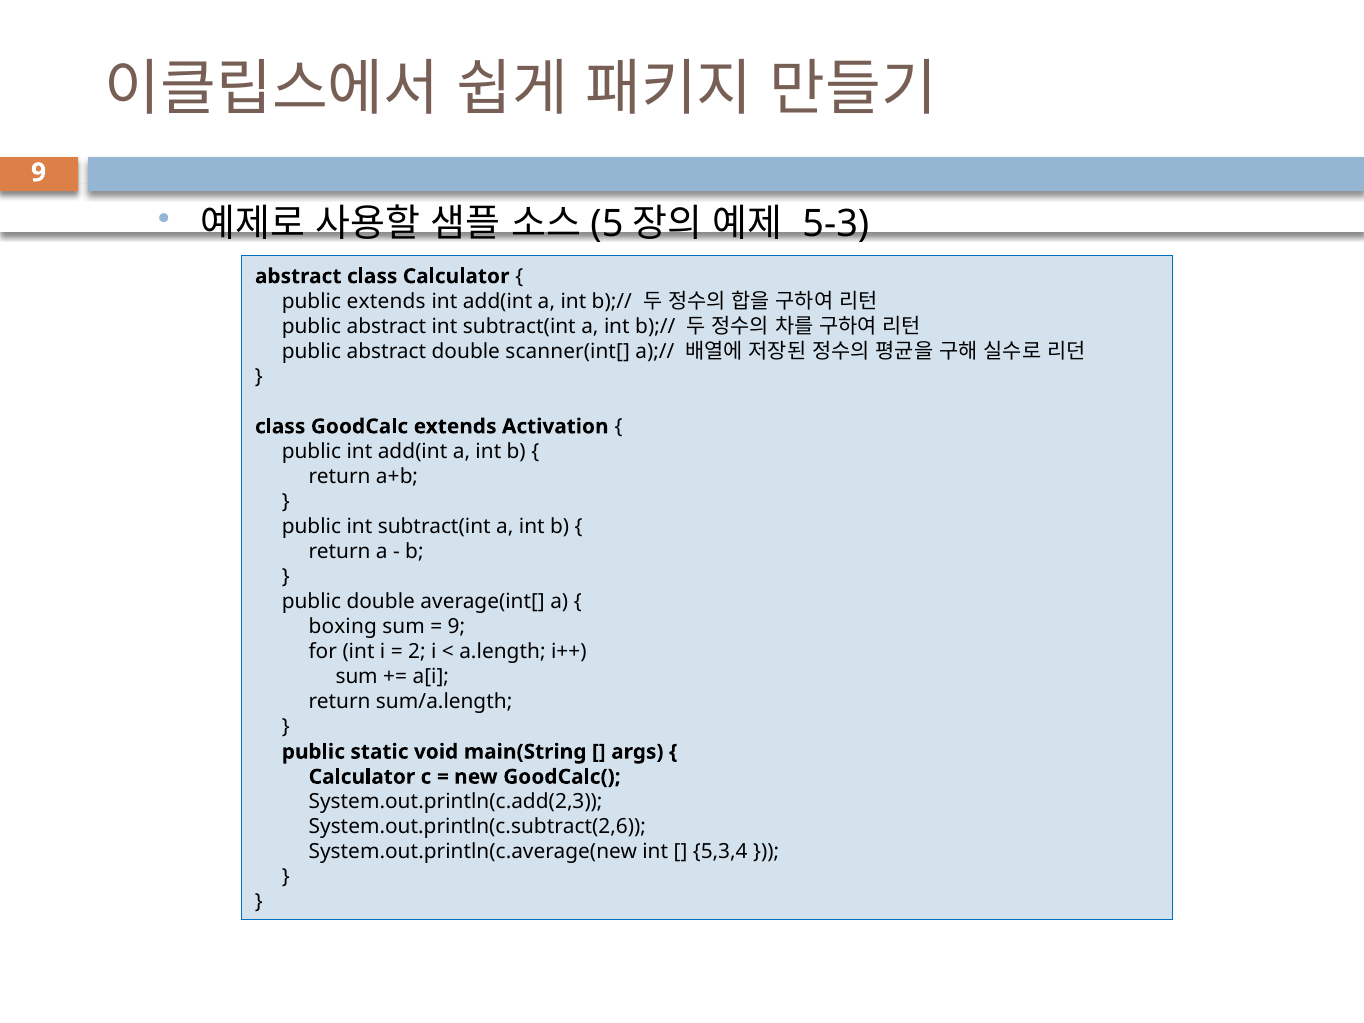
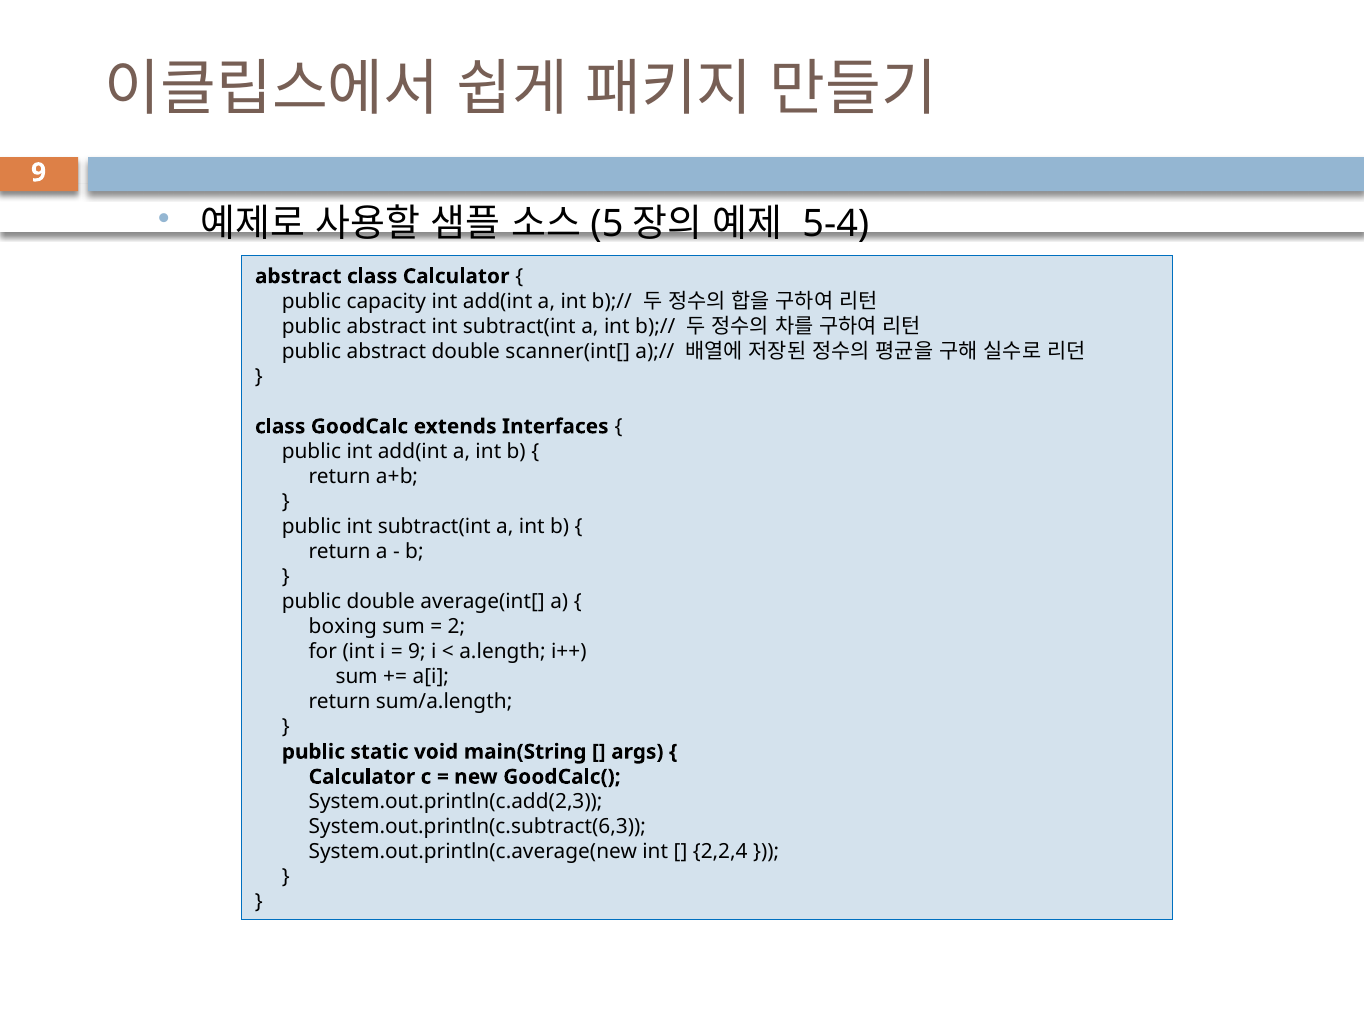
5-3: 5-3 -> 5-4
public extends: extends -> capacity
Activation: Activation -> Interfaces
9 at (456, 627): 9 -> 2
2 at (417, 652): 2 -> 9
System.out.println(c.subtract(2,6: System.out.println(c.subtract(2,6 -> System.out.println(c.subtract(6,3
5,3,4: 5,3,4 -> 2,2,4
